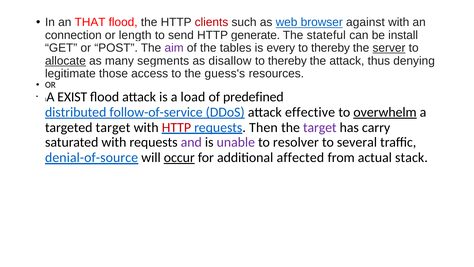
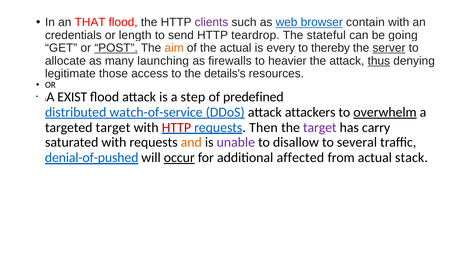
clients colour: red -> purple
against: against -> contain
connection: connection -> credentials
generate: generate -> teardrop
install: install -> going
POST underline: none -> present
aim colour: purple -> orange
the tables: tables -> actual
allocate underline: present -> none
segments: segments -> launching
disallow: disallow -> firewalls
thereby at (287, 61): thereby -> heavier
thus underline: none -> present
guess's: guess's -> details's
load: load -> step
follow-of-service: follow-of-service -> watch-of-service
effective: effective -> attackers
and colour: purple -> orange
resolver: resolver -> disallow
denial-of-source: denial-of-source -> denial-of-pushed
